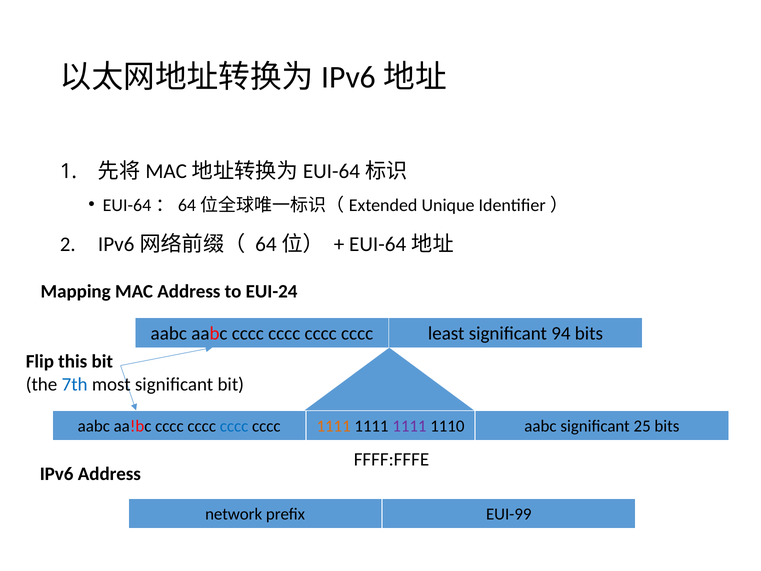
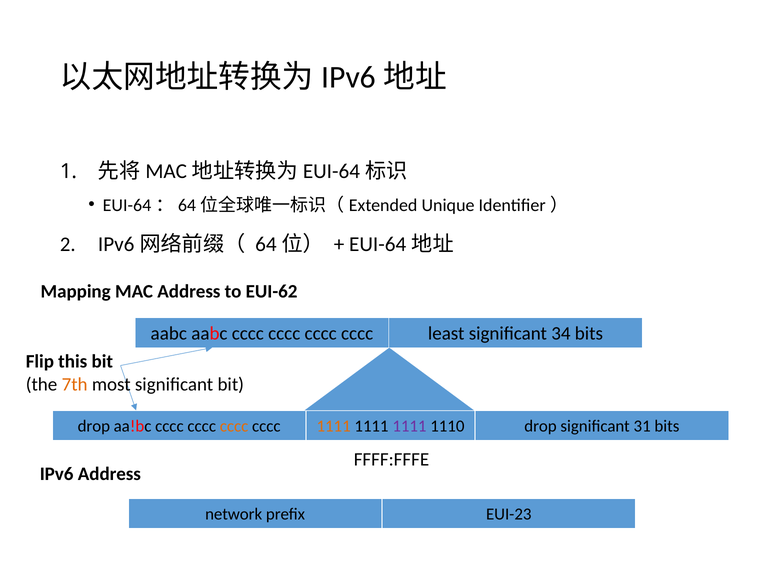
EUI-24: EUI-24 -> EUI-62
94: 94 -> 34
7th colour: blue -> orange
aabc at (94, 426): aabc -> drop
cccc at (234, 426) colour: blue -> orange
1110 aabc: aabc -> drop
25: 25 -> 31
EUI-99: EUI-99 -> EUI-23
